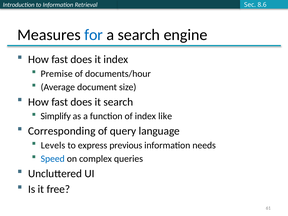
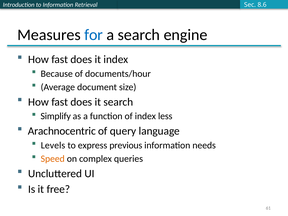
Premise: Premise -> Because
like: like -> less
Corresponding: Corresponding -> Arachnocentric
Speed colour: blue -> orange
